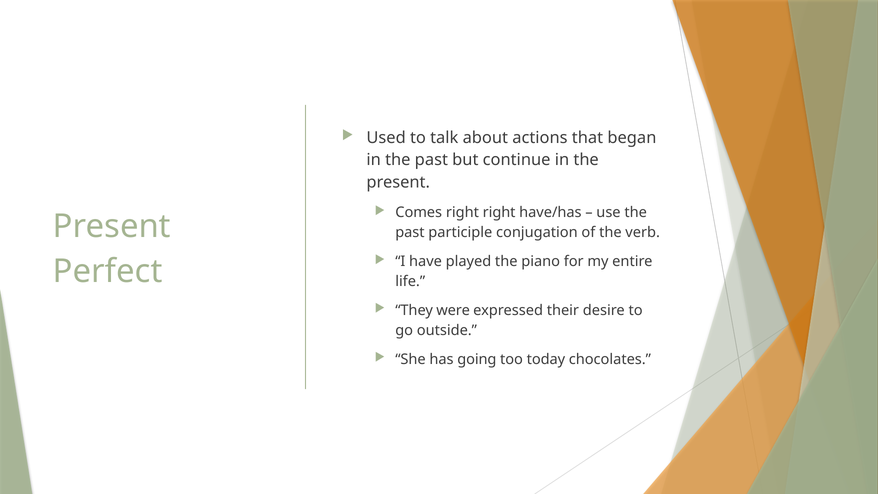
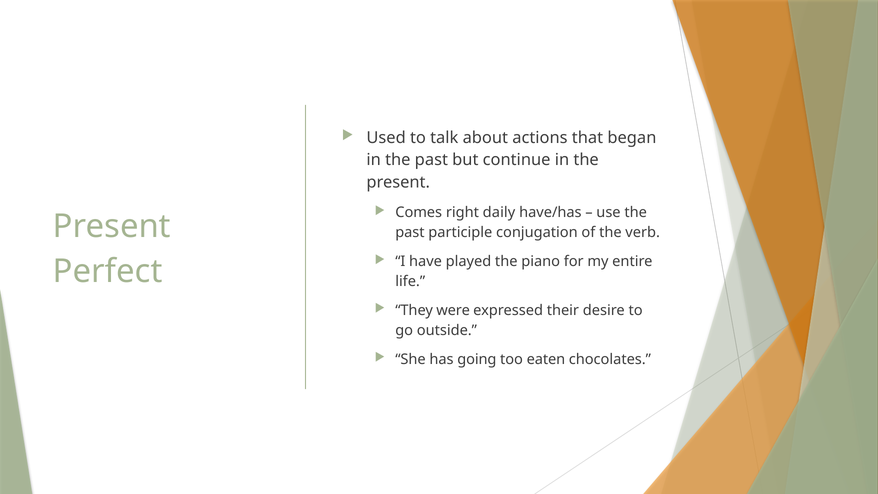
right right: right -> daily
today: today -> eaten
